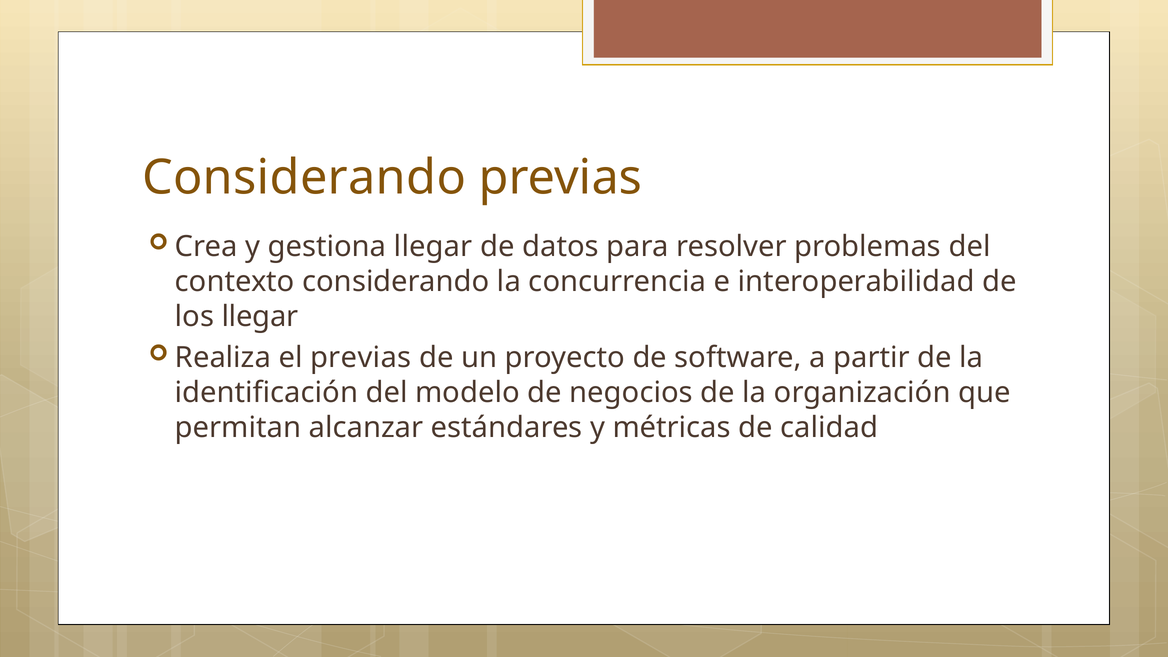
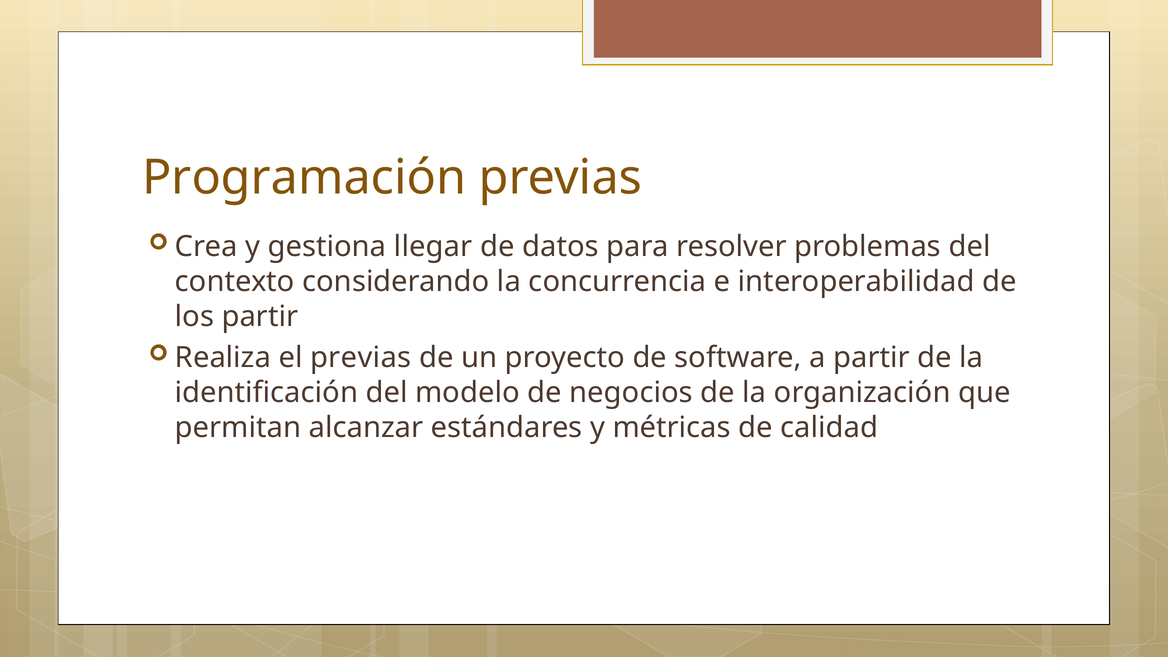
Considerando at (304, 178): Considerando -> Programación
los llegar: llegar -> partir
